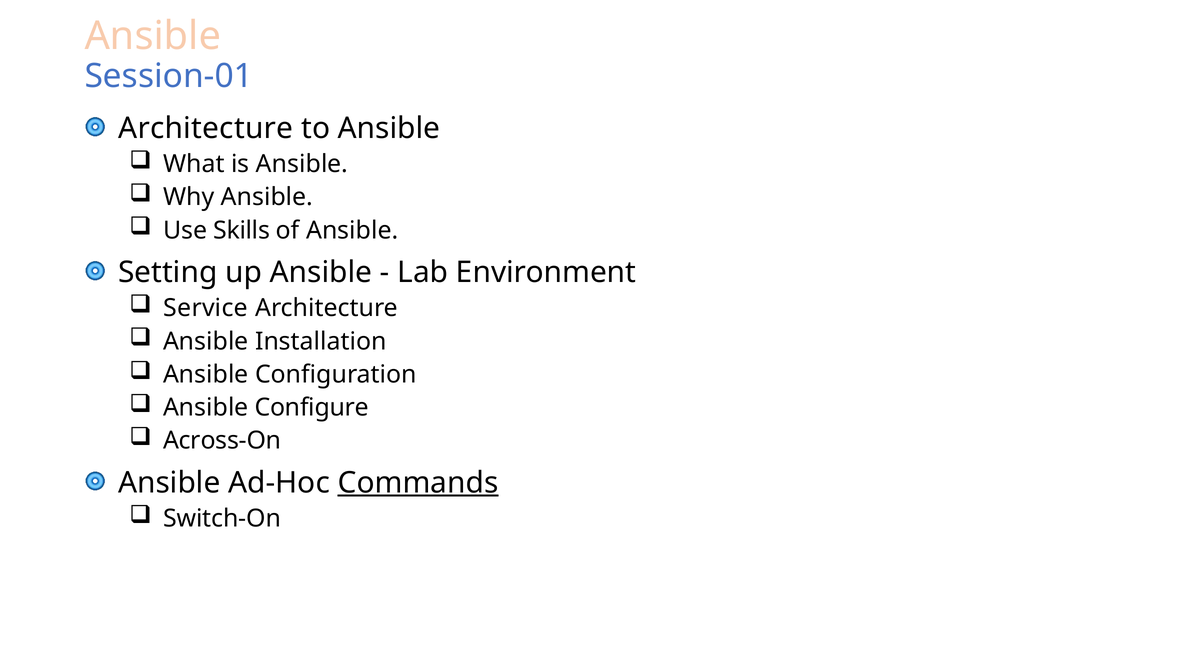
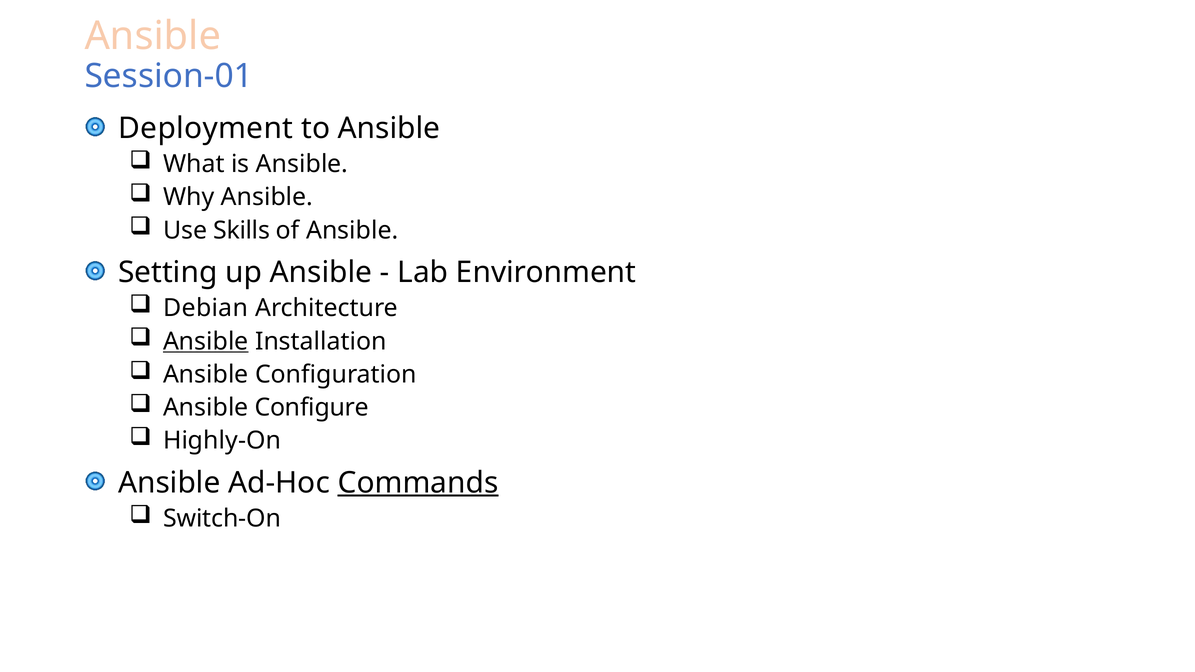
Architecture at (206, 128): Architecture -> Deployment
Service: Service -> Debian
Ansible at (206, 341) underline: none -> present
Across-On: Across-On -> Highly-On
